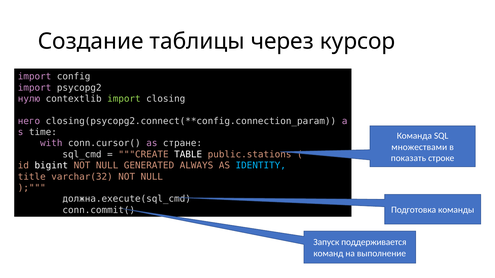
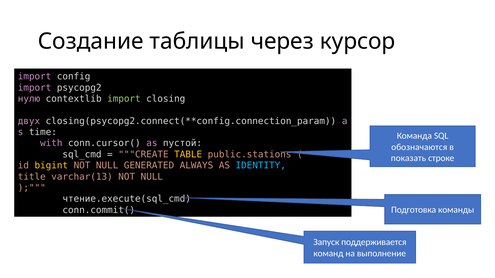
него: него -> двух
стране: стране -> пустой
множествами: множествами -> обозначаются
TABLE colour: white -> yellow
bigint colour: white -> yellow
varchar(32: varchar(32 -> varchar(13
должна.execute(sql_cmd: должна.execute(sql_cmd -> чтение.execute(sql_cmd
